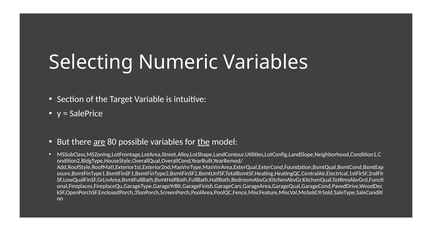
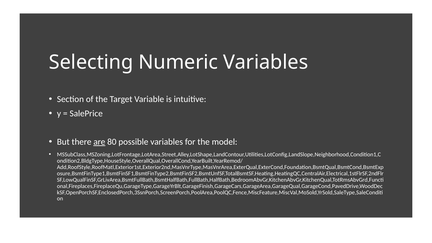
the at (204, 142) underline: present -> none
